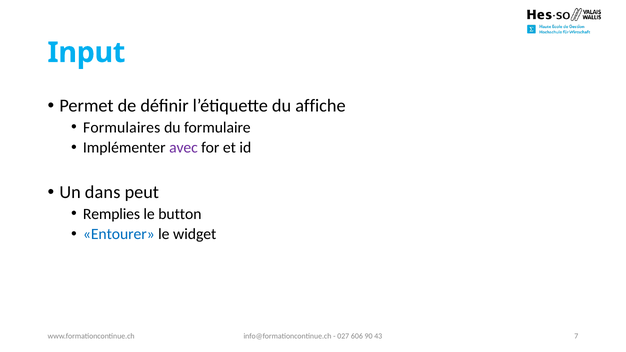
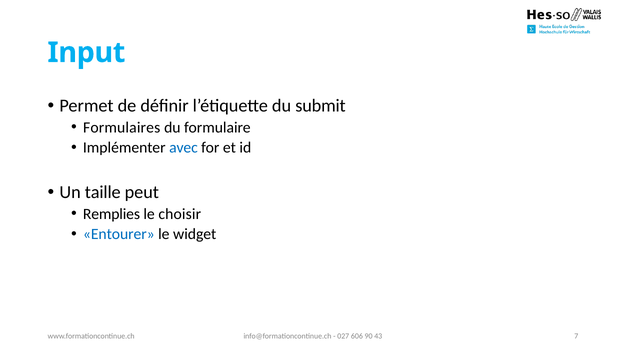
affiche: affiche -> submit
avec colour: purple -> blue
dans: dans -> taille
button: button -> choisir
